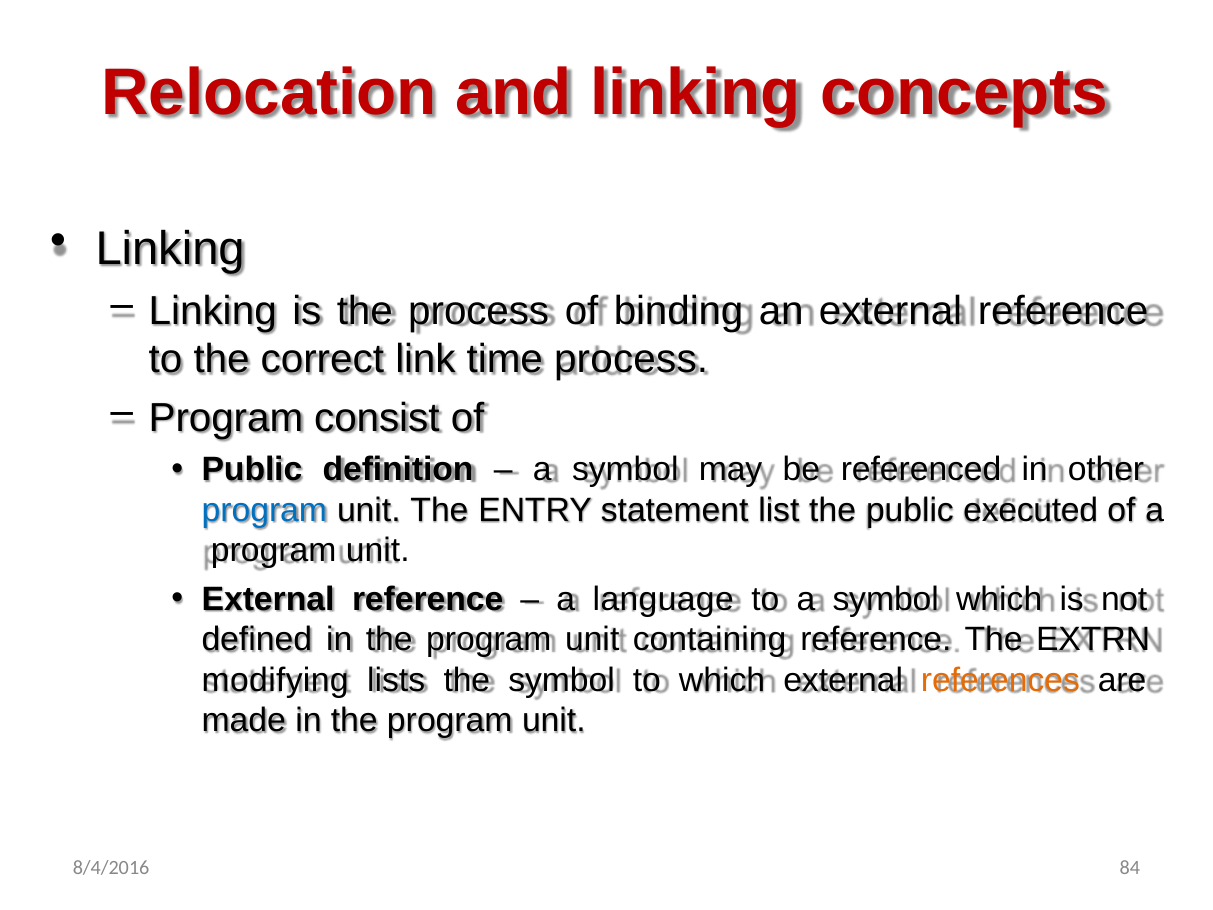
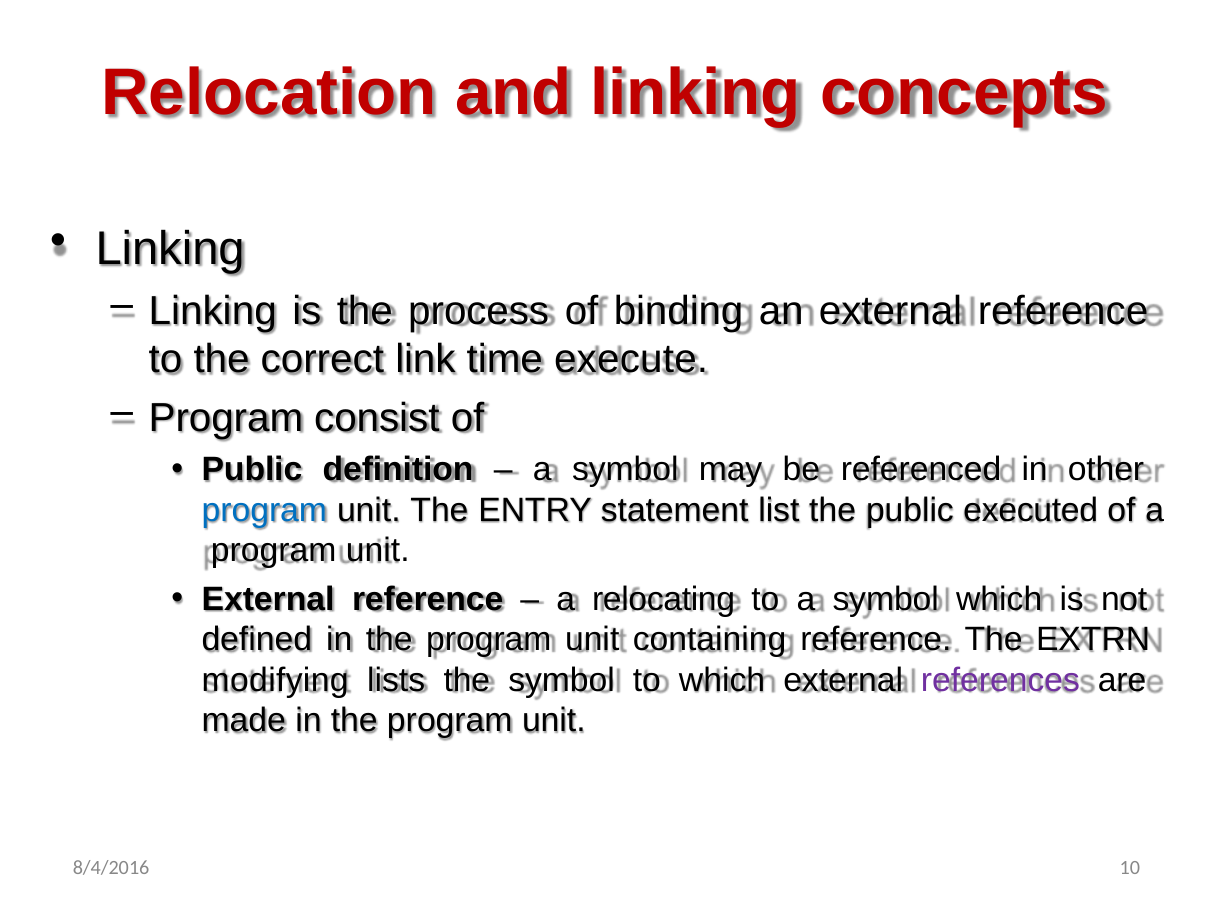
time process: process -> execute
language: language -> relocating
references colour: orange -> purple
84: 84 -> 10
